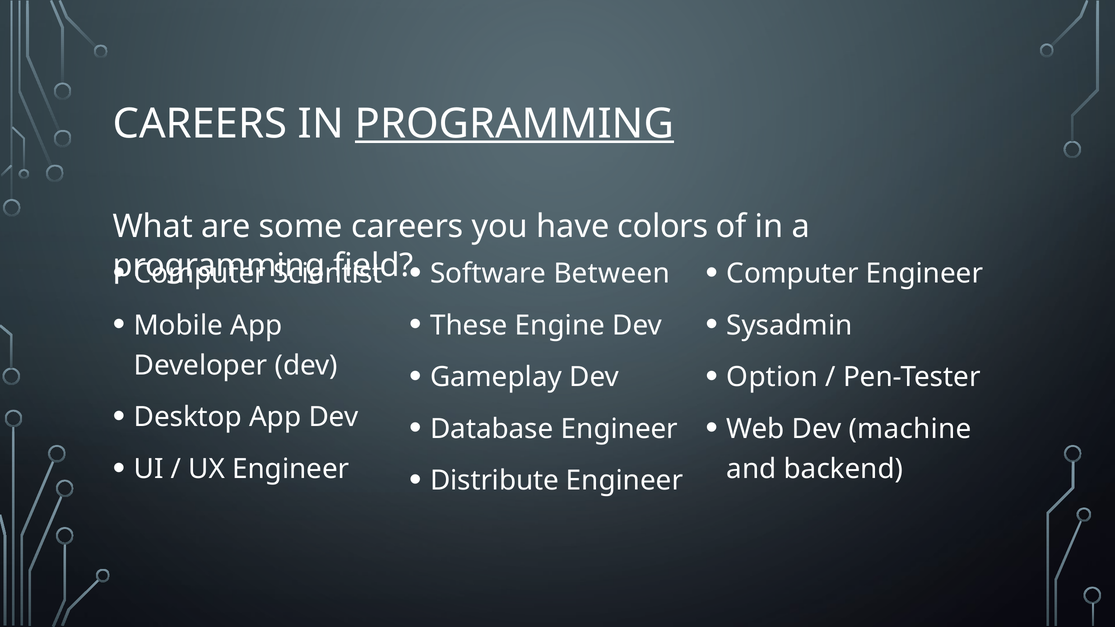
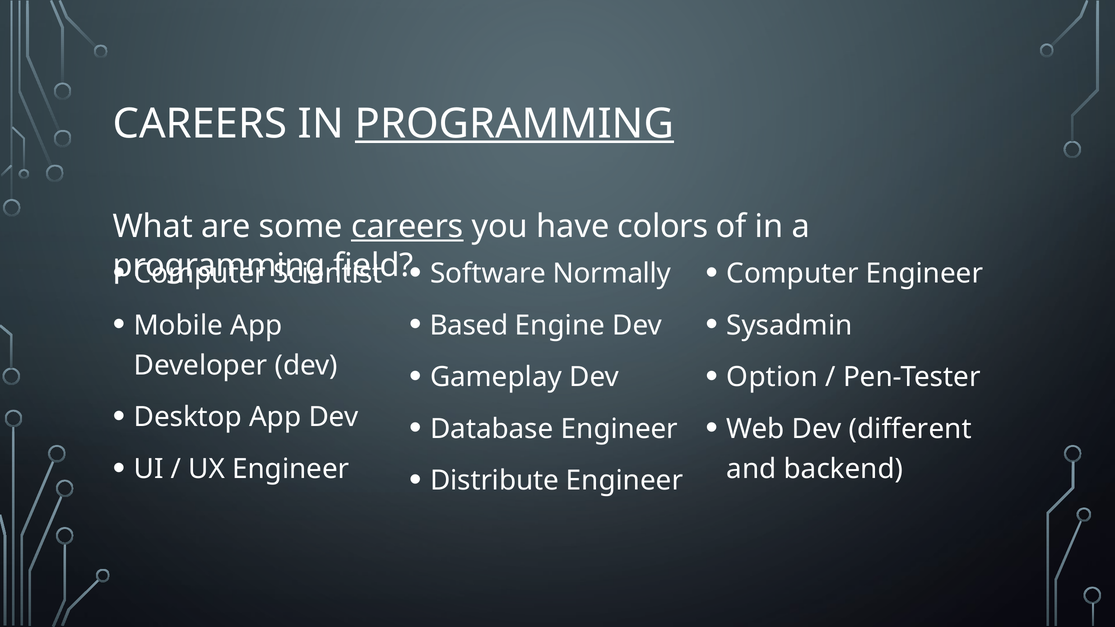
careers at (407, 227) underline: none -> present
Between: Between -> Normally
These: These -> Based
machine: machine -> different
